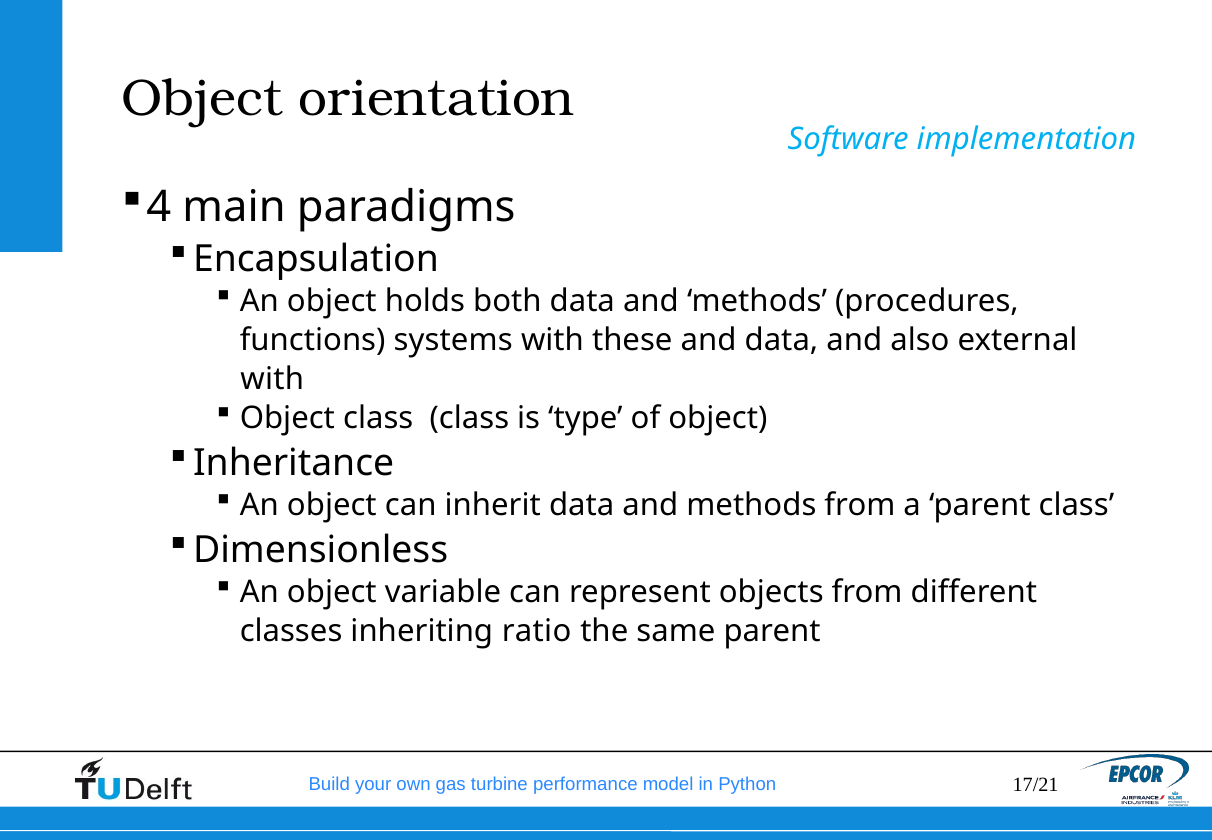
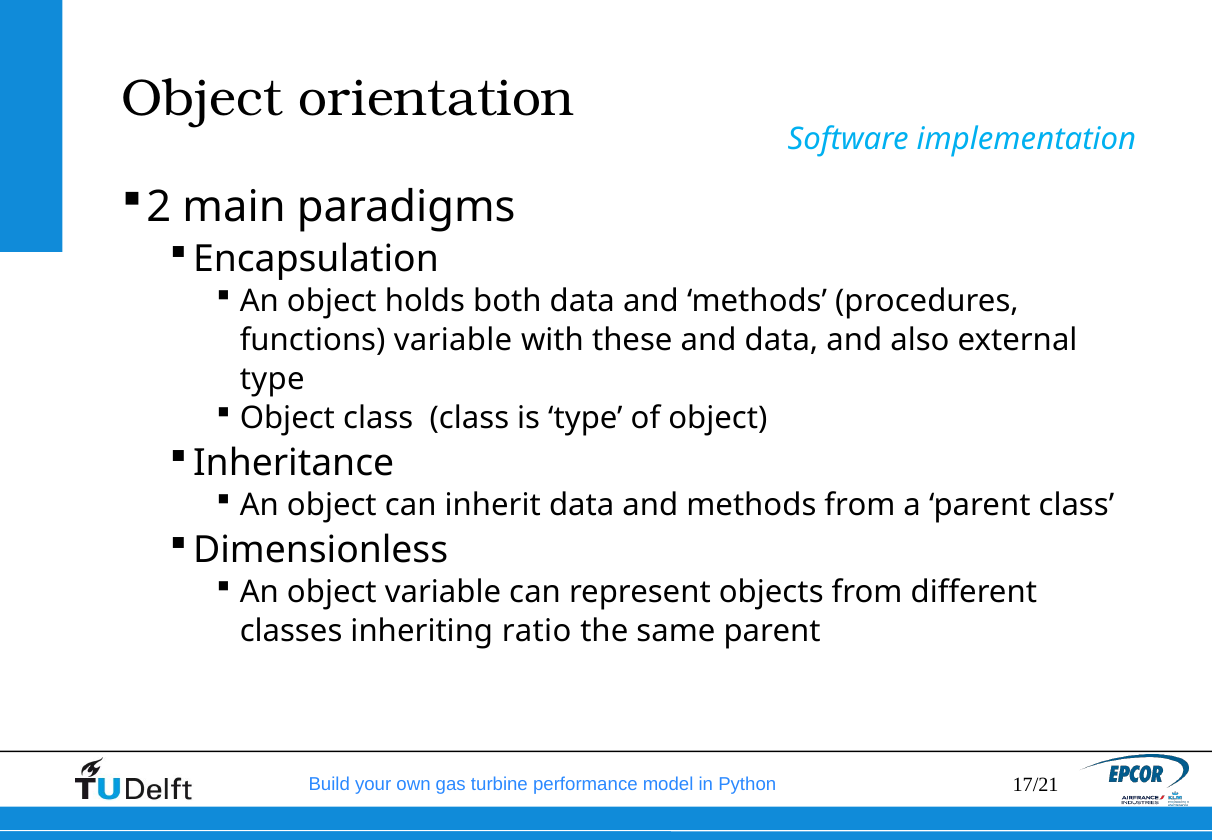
4: 4 -> 2
functions systems: systems -> variable
with at (272, 379): with -> type
